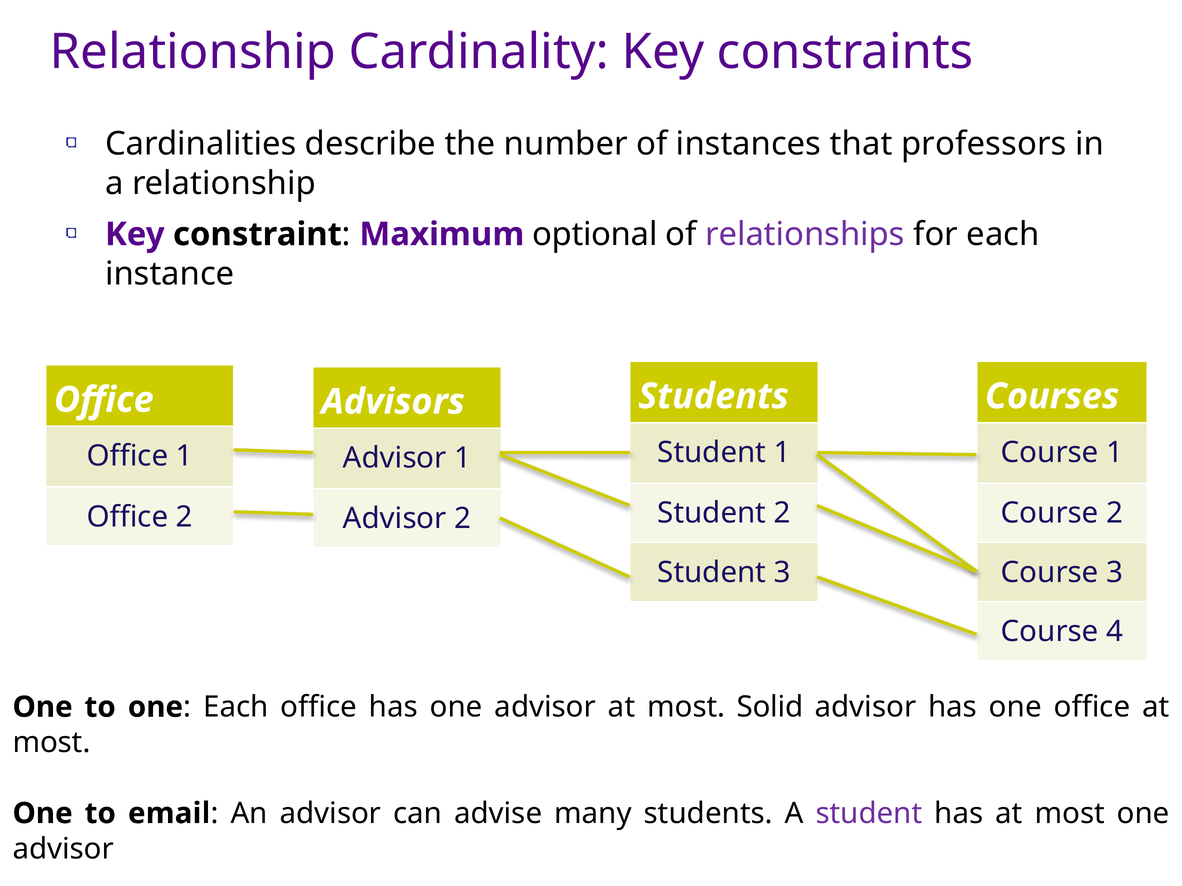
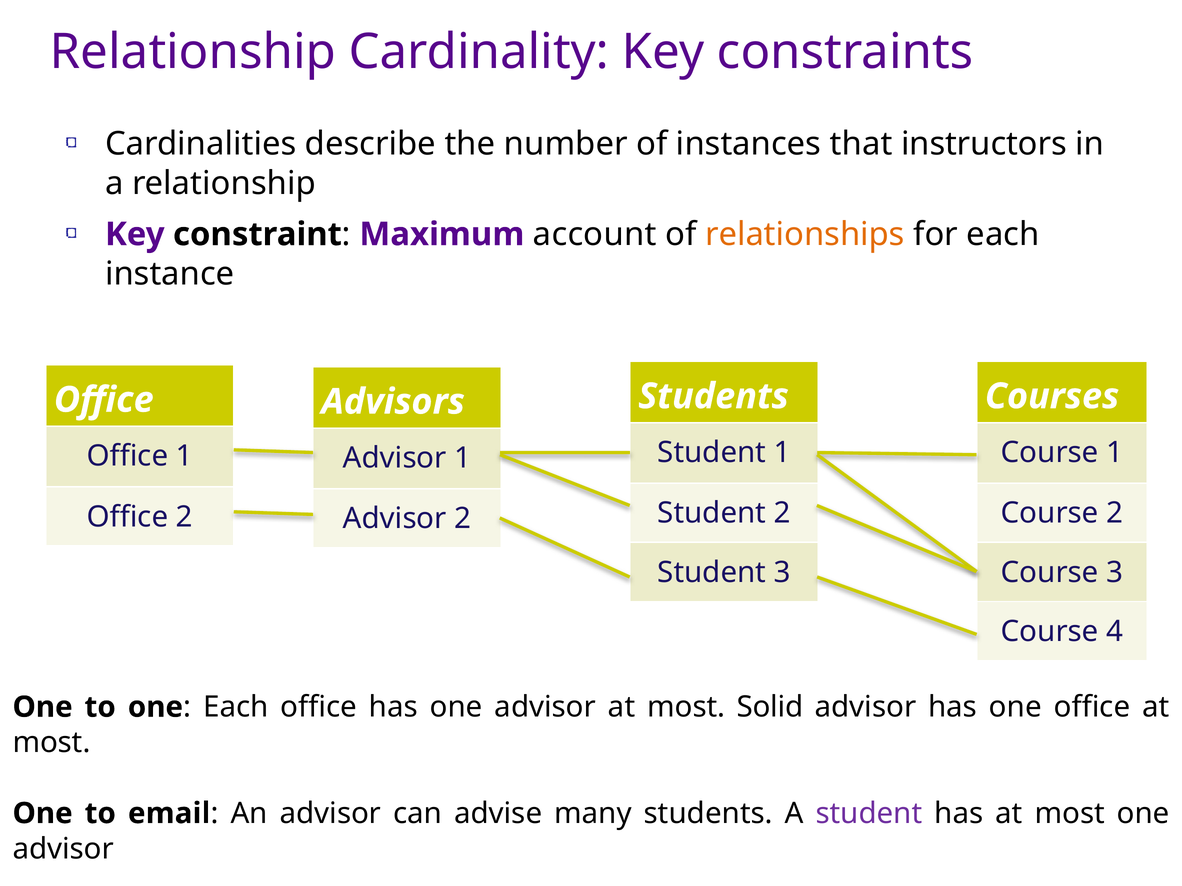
professors: professors -> instructors
optional: optional -> account
relationships colour: purple -> orange
